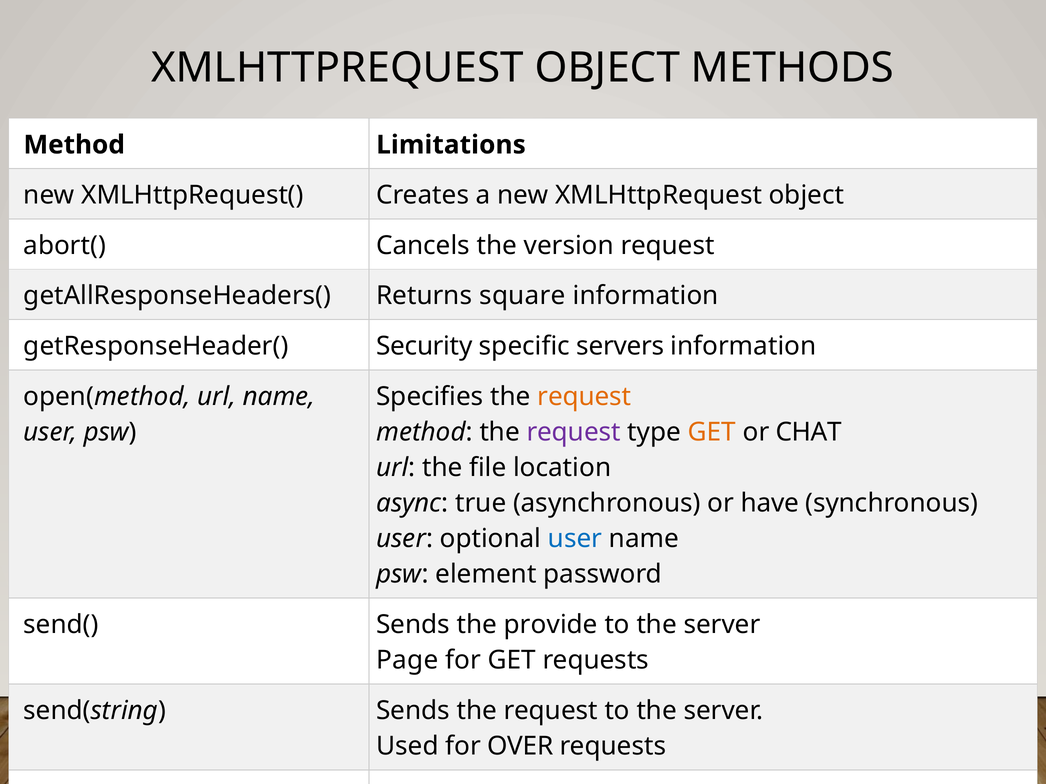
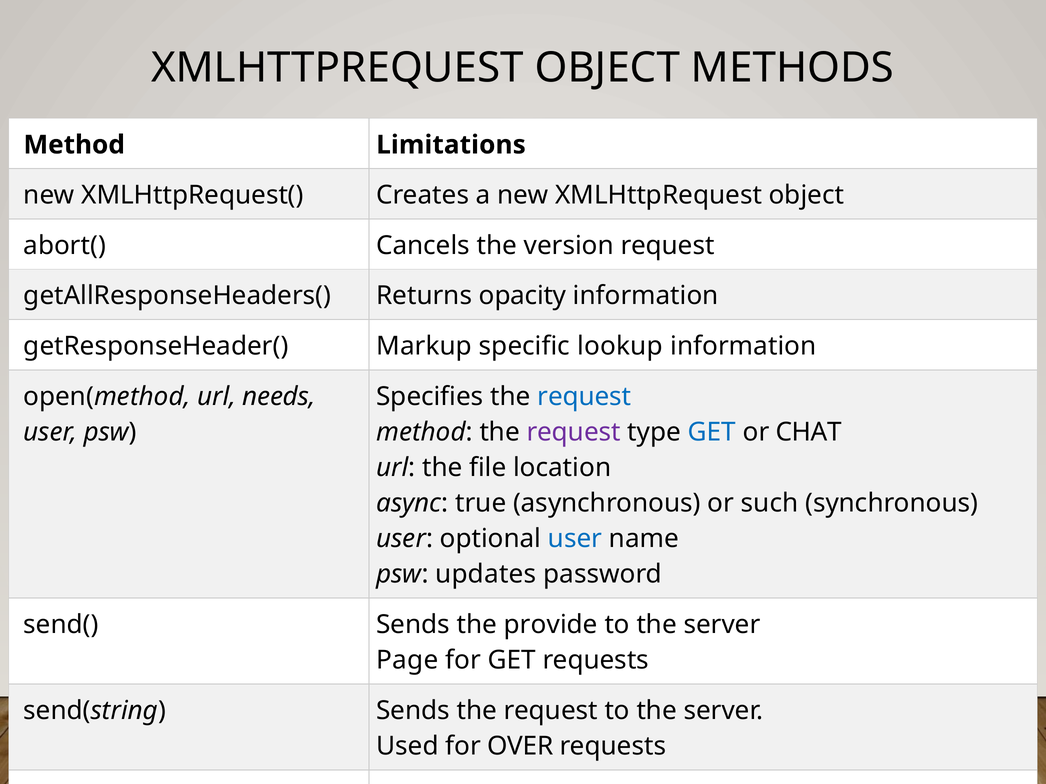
square: square -> opacity
Security: Security -> Markup
servers: servers -> lookup
url name: name -> needs
request at (584, 397) colour: orange -> blue
GET at (712, 432) colour: orange -> blue
have: have -> such
element: element -> updates
